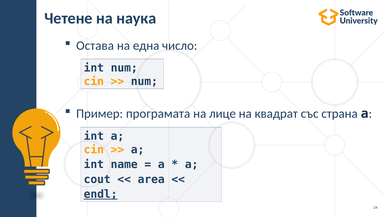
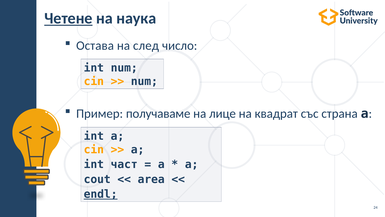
Четене underline: none -> present
една: една -> след
програмата: програмата -> получаваме
name: name -> част
